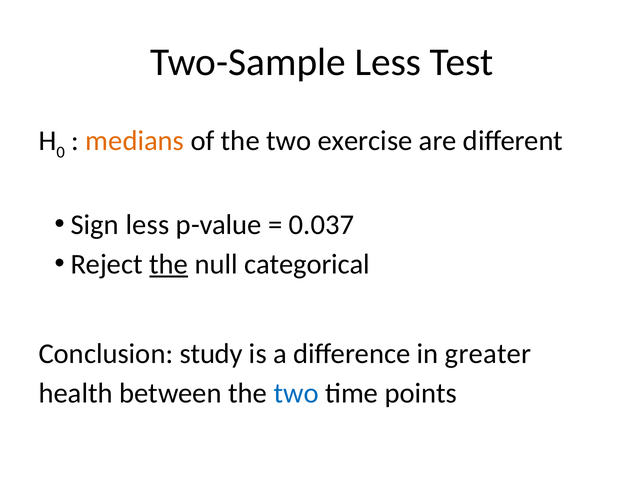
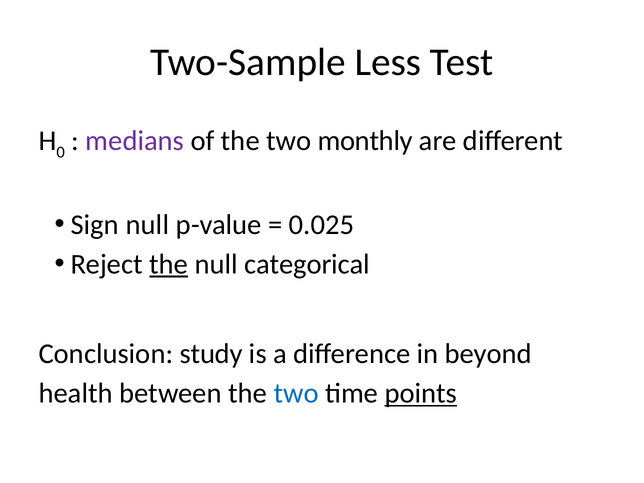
medians colour: orange -> purple
exercise: exercise -> monthly
Sign less: less -> null
0.037: 0.037 -> 0.025
greater: greater -> beyond
points underline: none -> present
